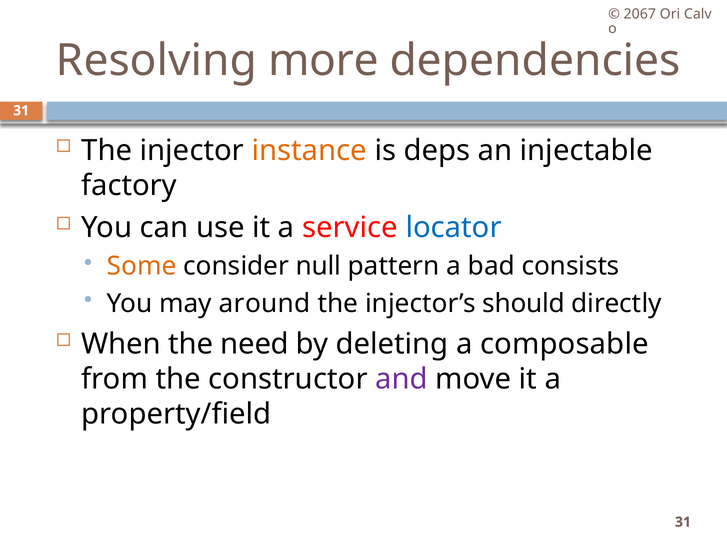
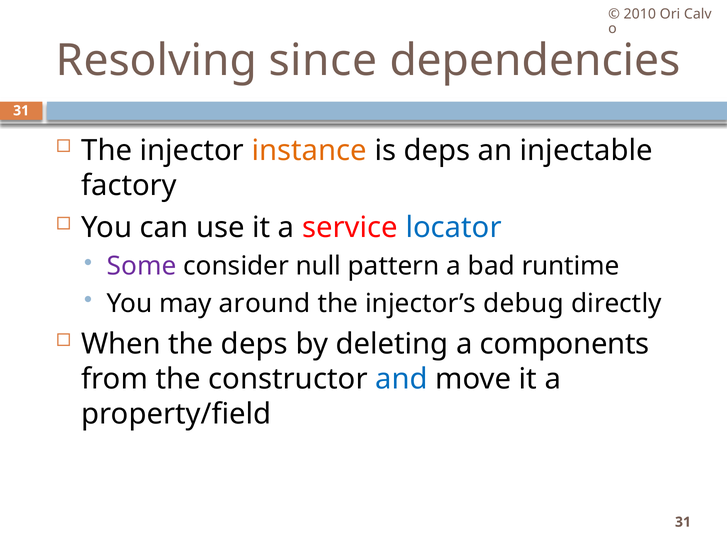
2067: 2067 -> 2010
more: more -> since
Some colour: orange -> purple
consists: consists -> runtime
should: should -> debug
the need: need -> deps
composable: composable -> components
and colour: purple -> blue
